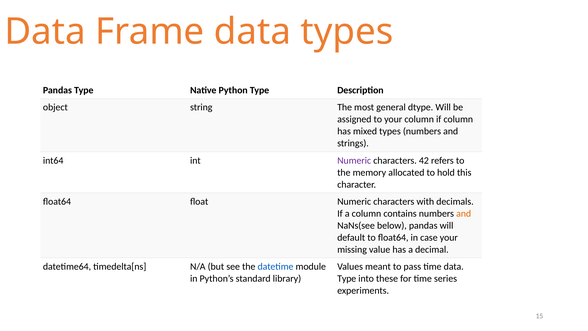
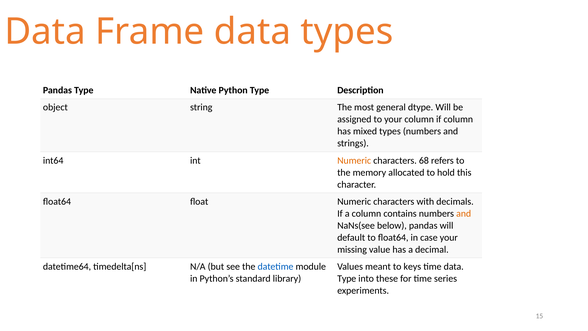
Numeric at (354, 160) colour: purple -> orange
42: 42 -> 68
pass: pass -> keys
